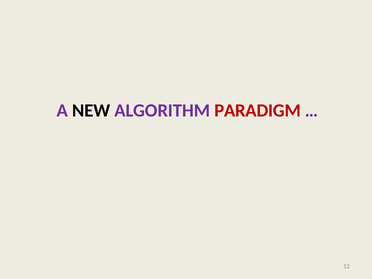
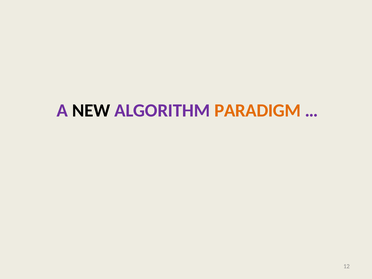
PARADIGM colour: red -> orange
